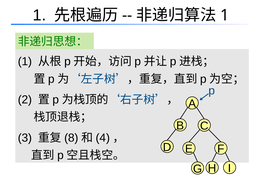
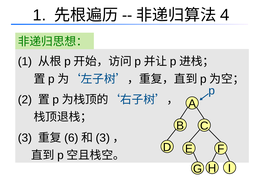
1 at (225, 15): 1 -> 4
8: 8 -> 6
4 at (103, 138): 4 -> 3
